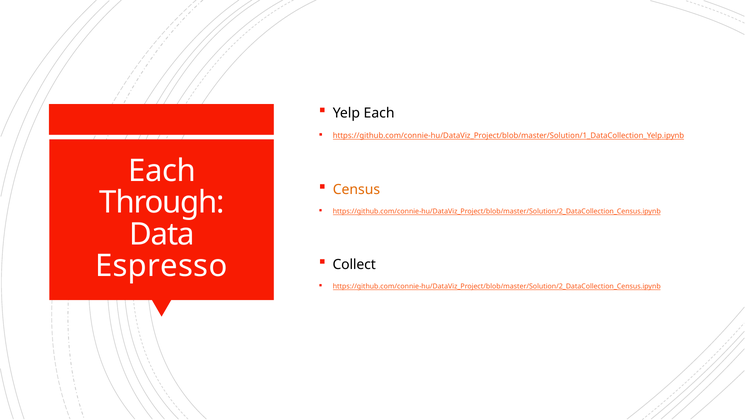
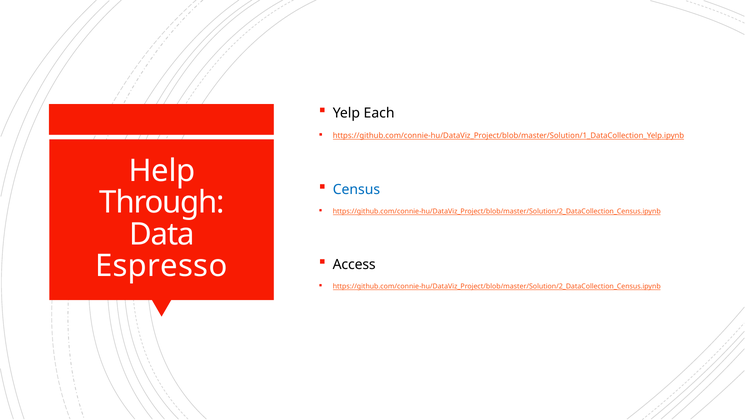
Each at (162, 171): Each -> Help
Census colour: orange -> blue
Collect: Collect -> Access
